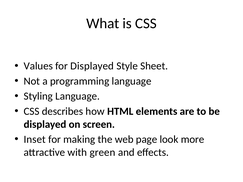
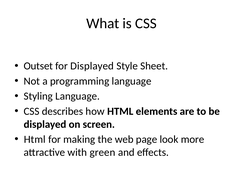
Values: Values -> Outset
Inset at (35, 140): Inset -> Html
